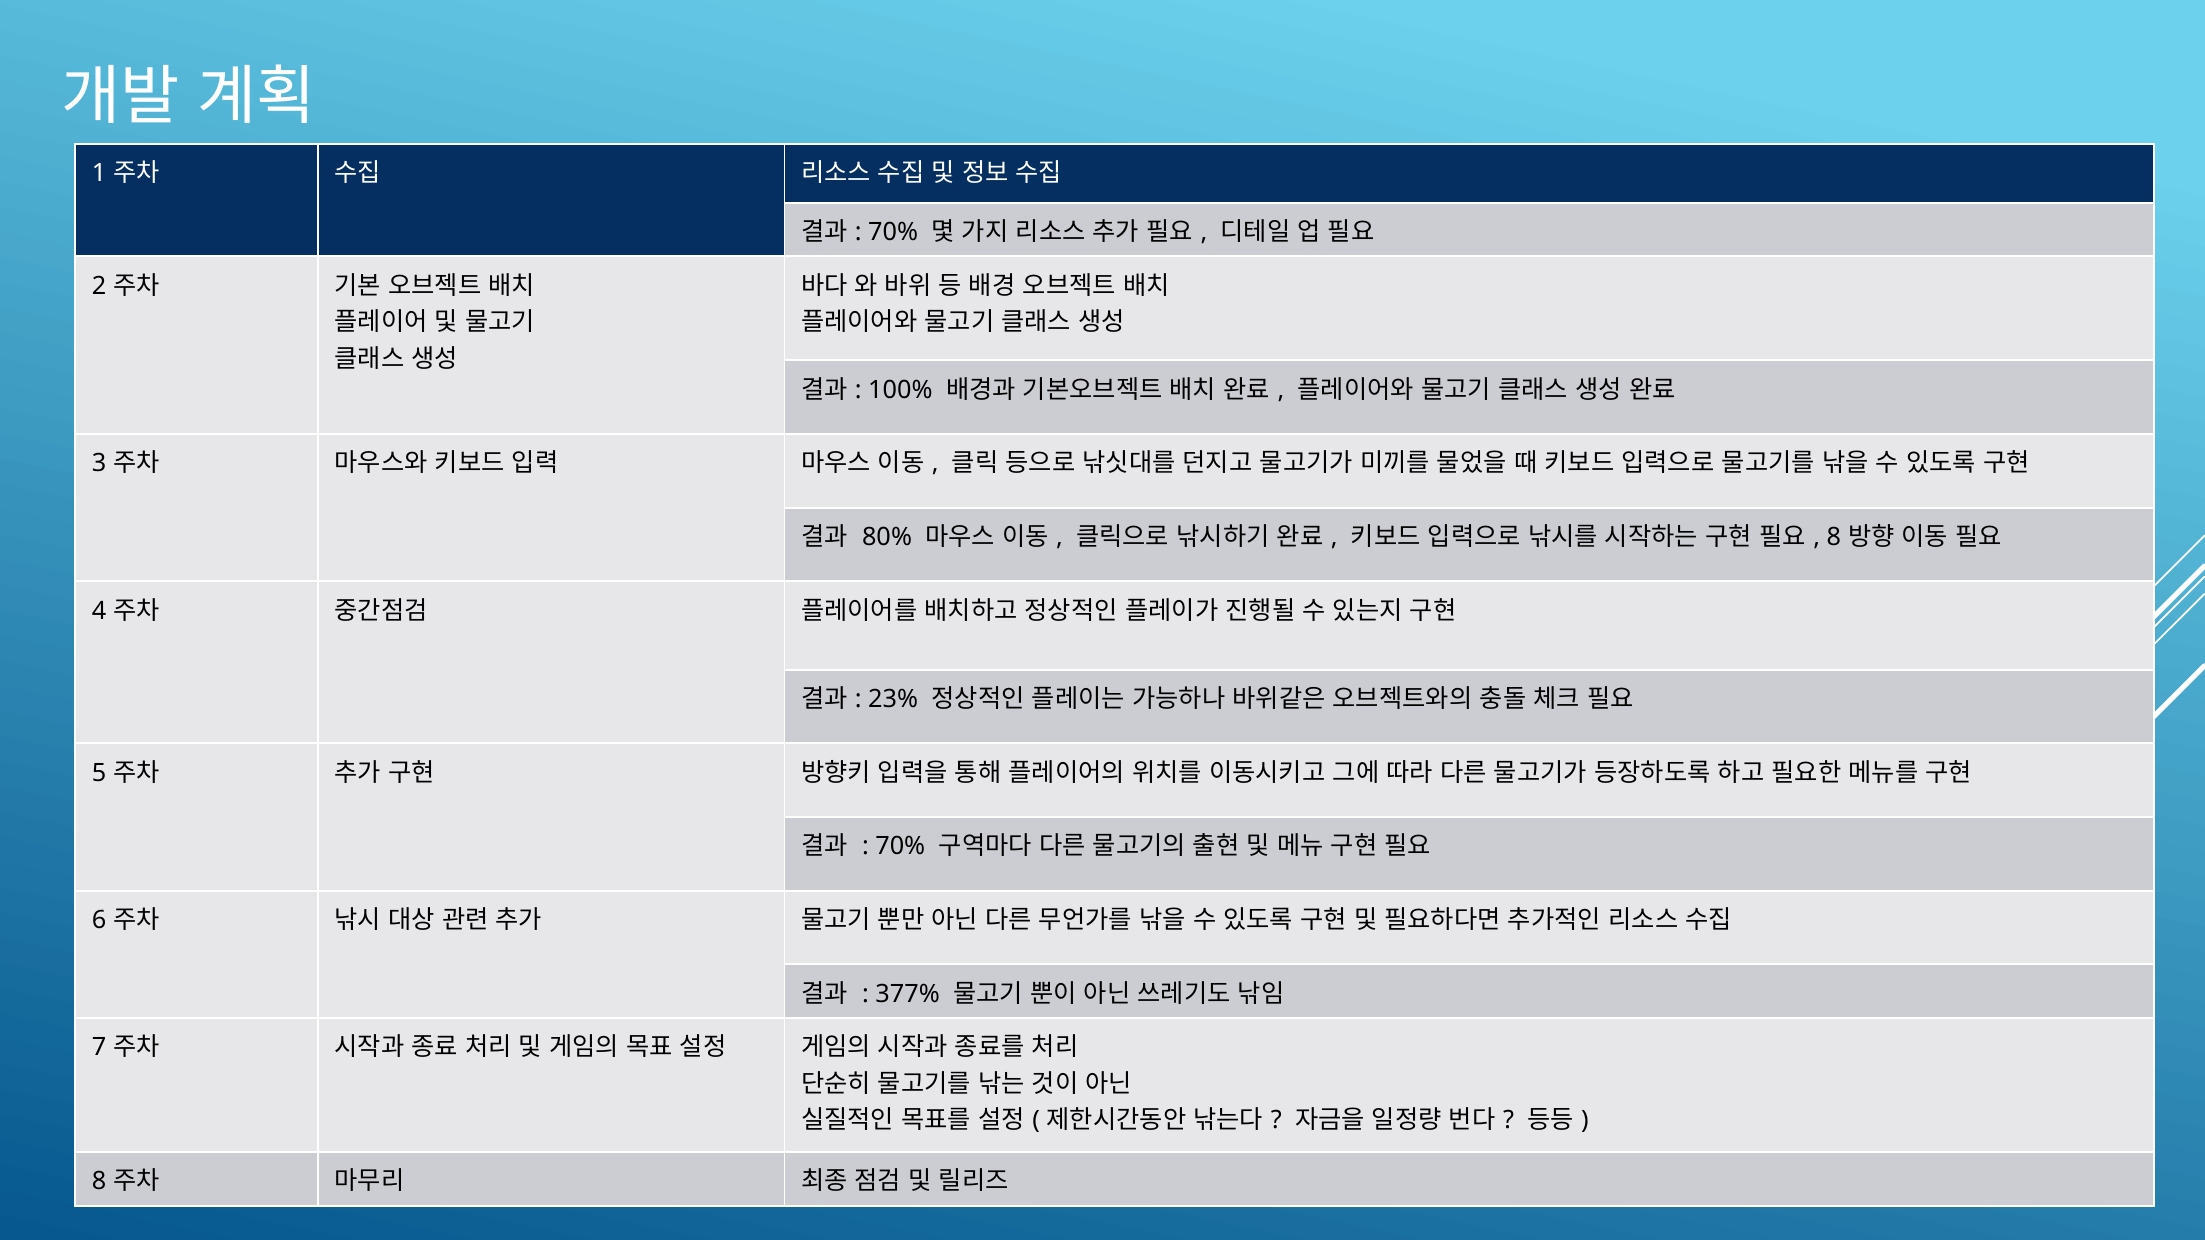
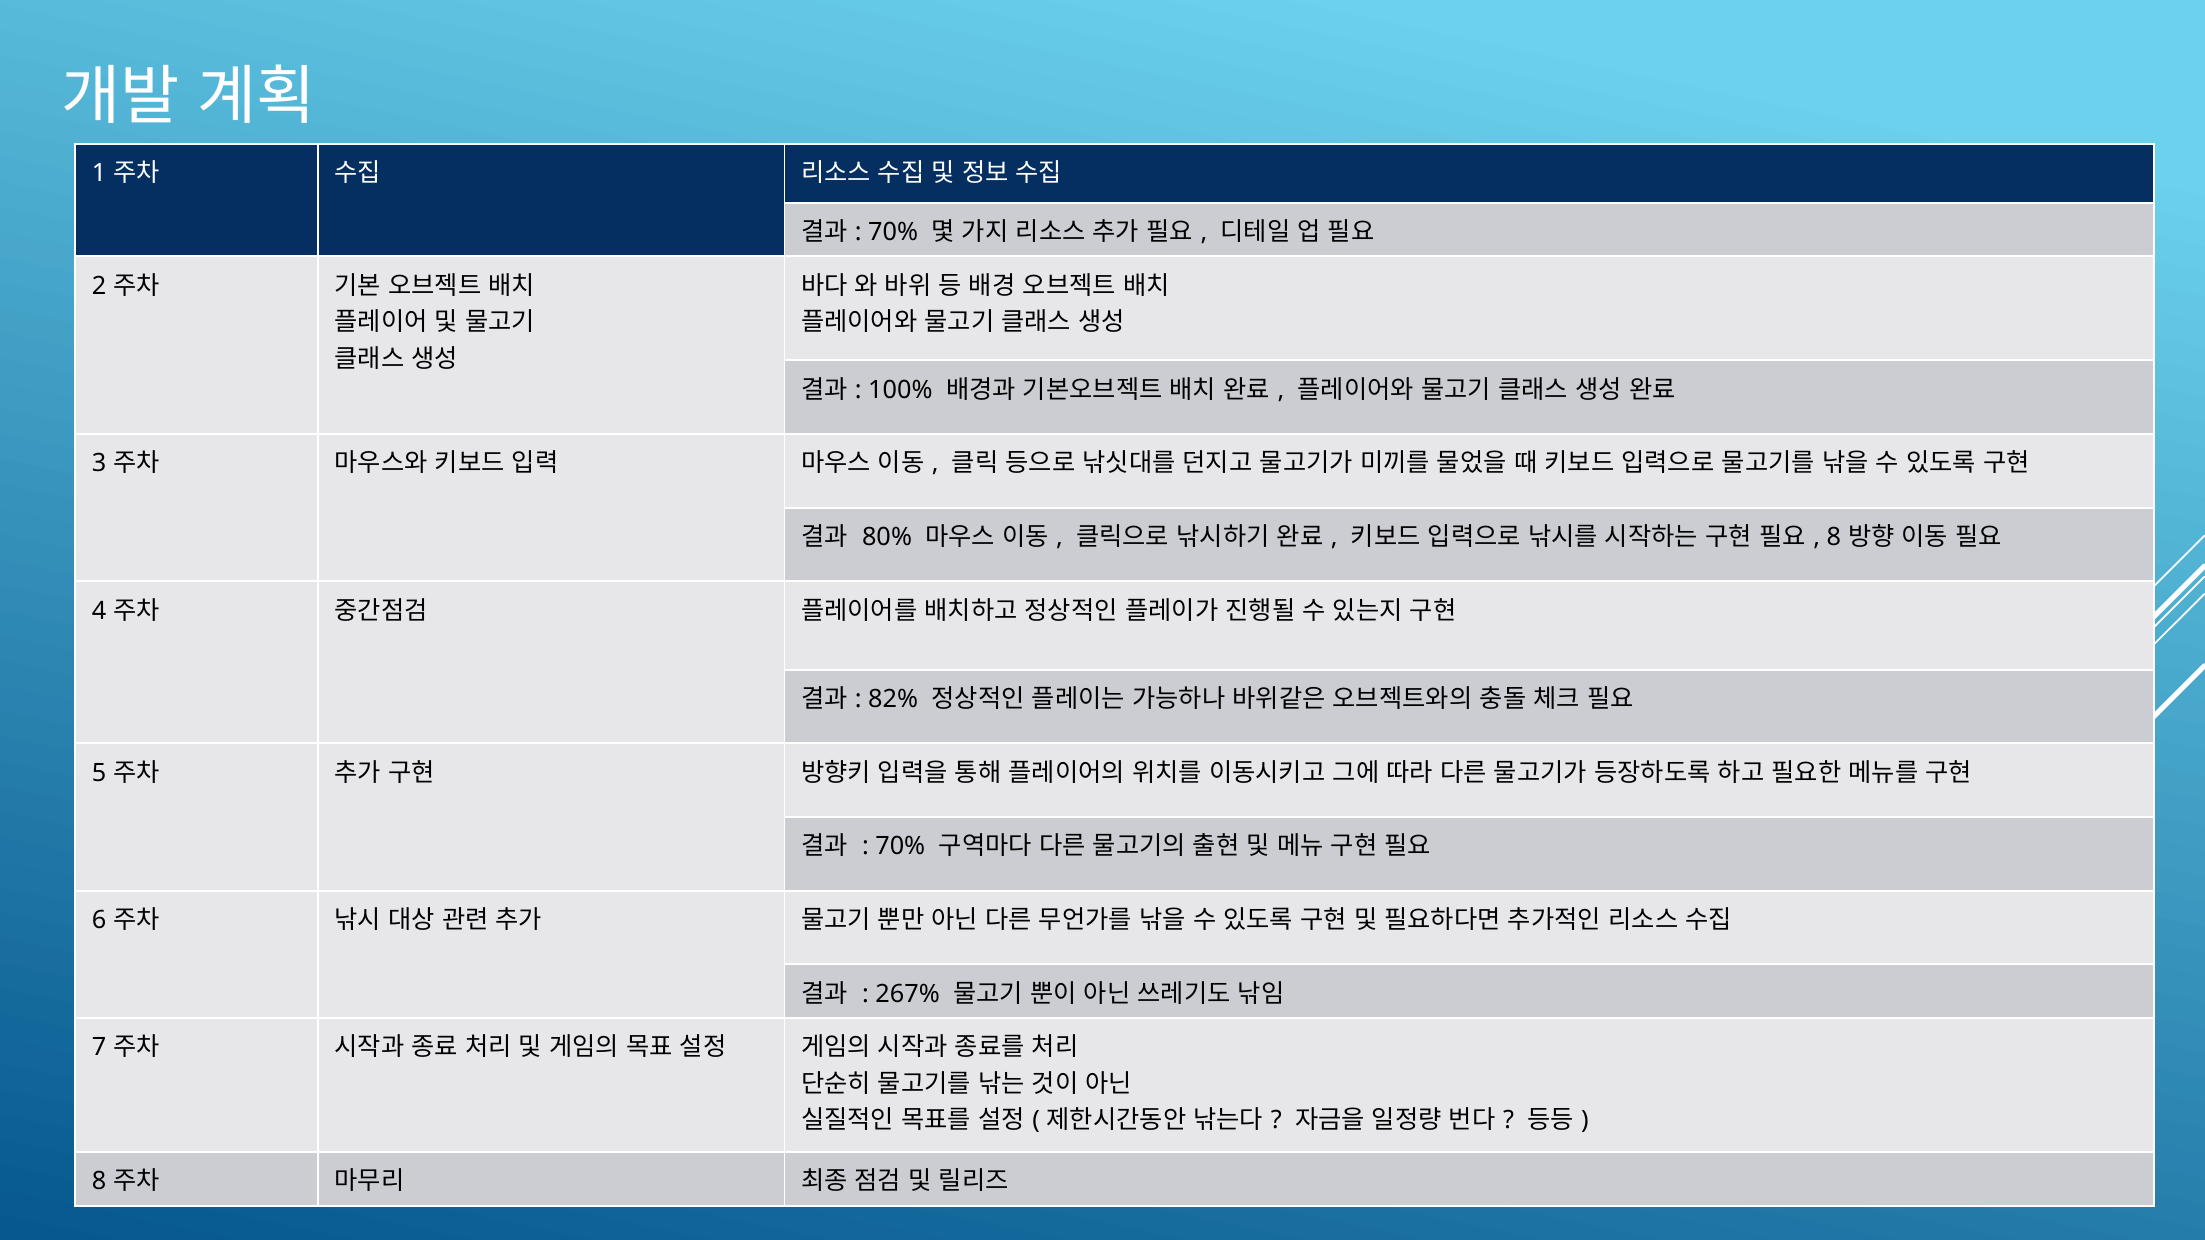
23%: 23% -> 82%
377%: 377% -> 267%
